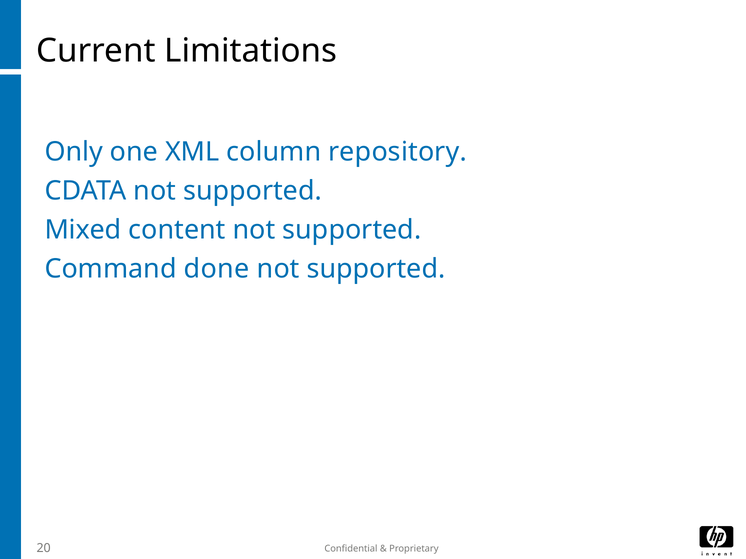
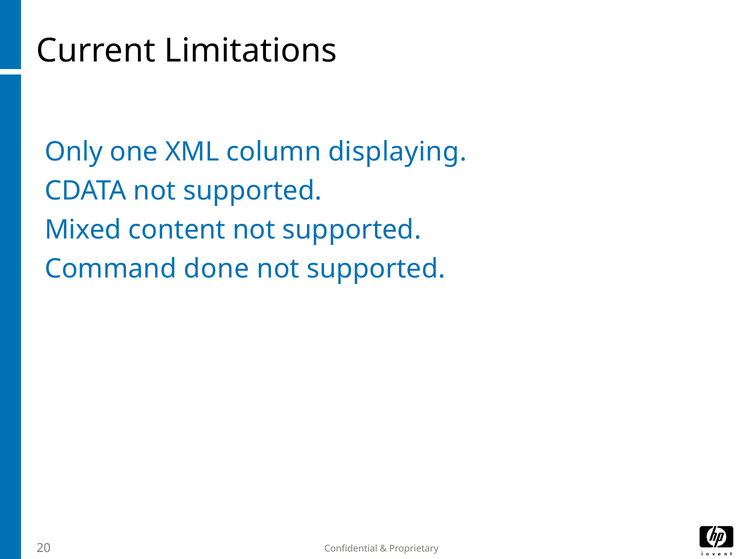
repository: repository -> displaying
